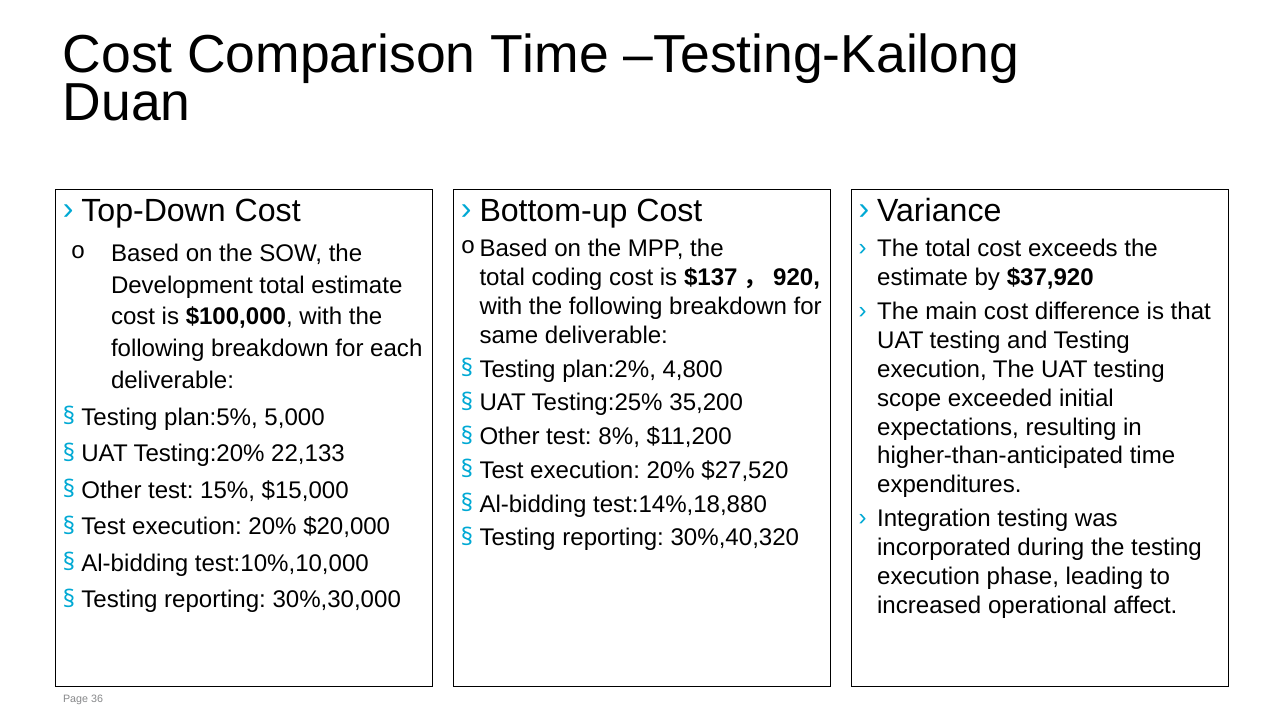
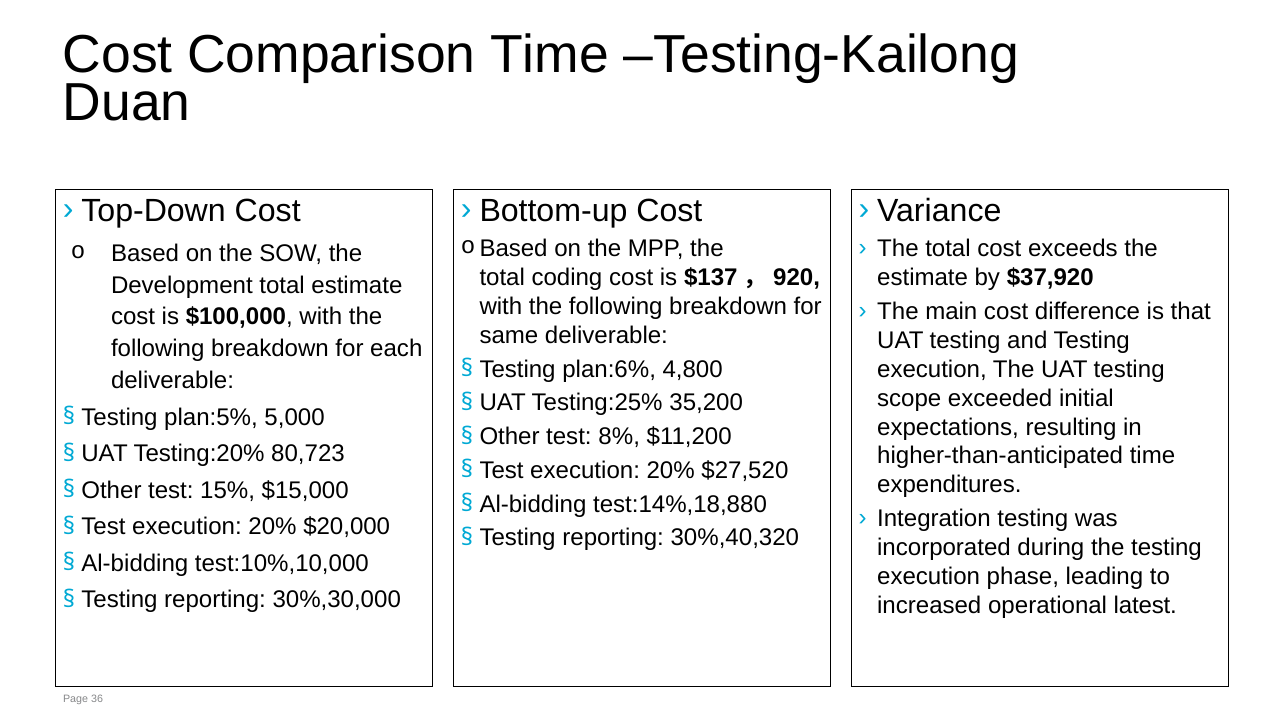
plan:2%: plan:2% -> plan:6%
22,133: 22,133 -> 80,723
affect: affect -> latest
